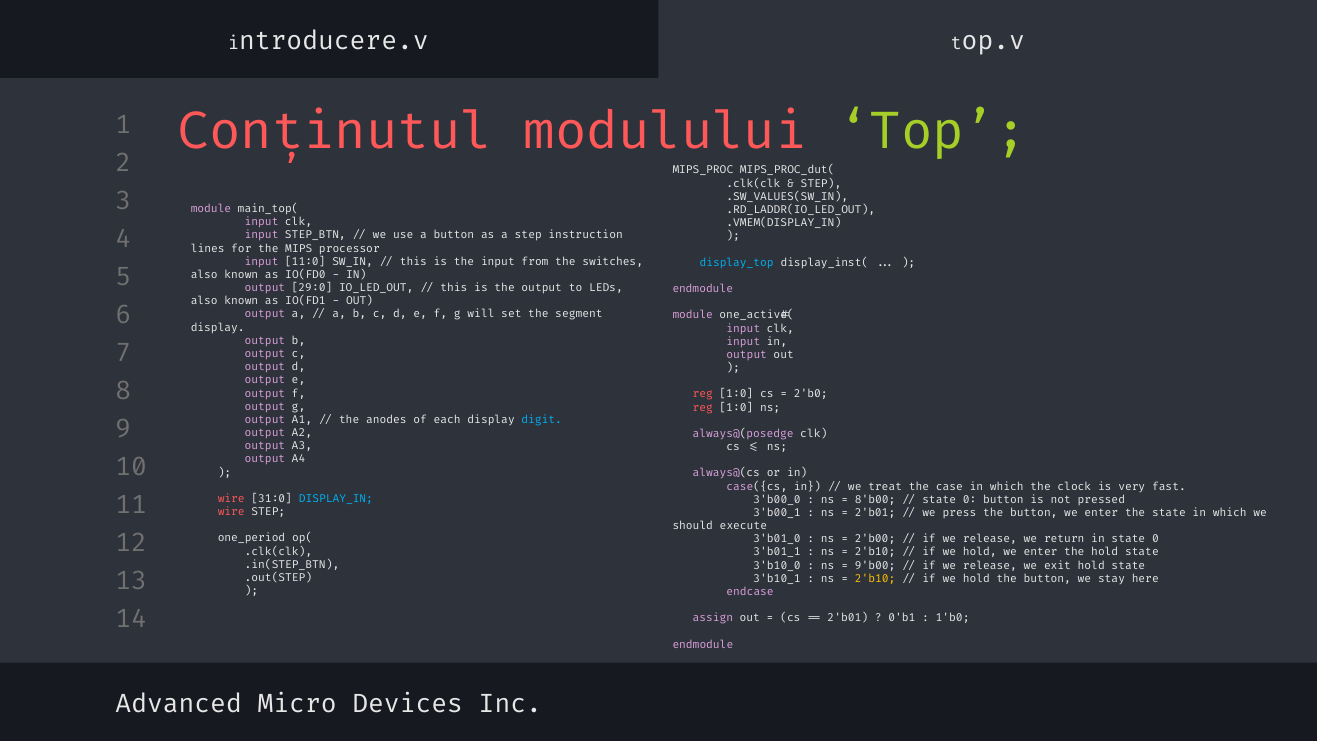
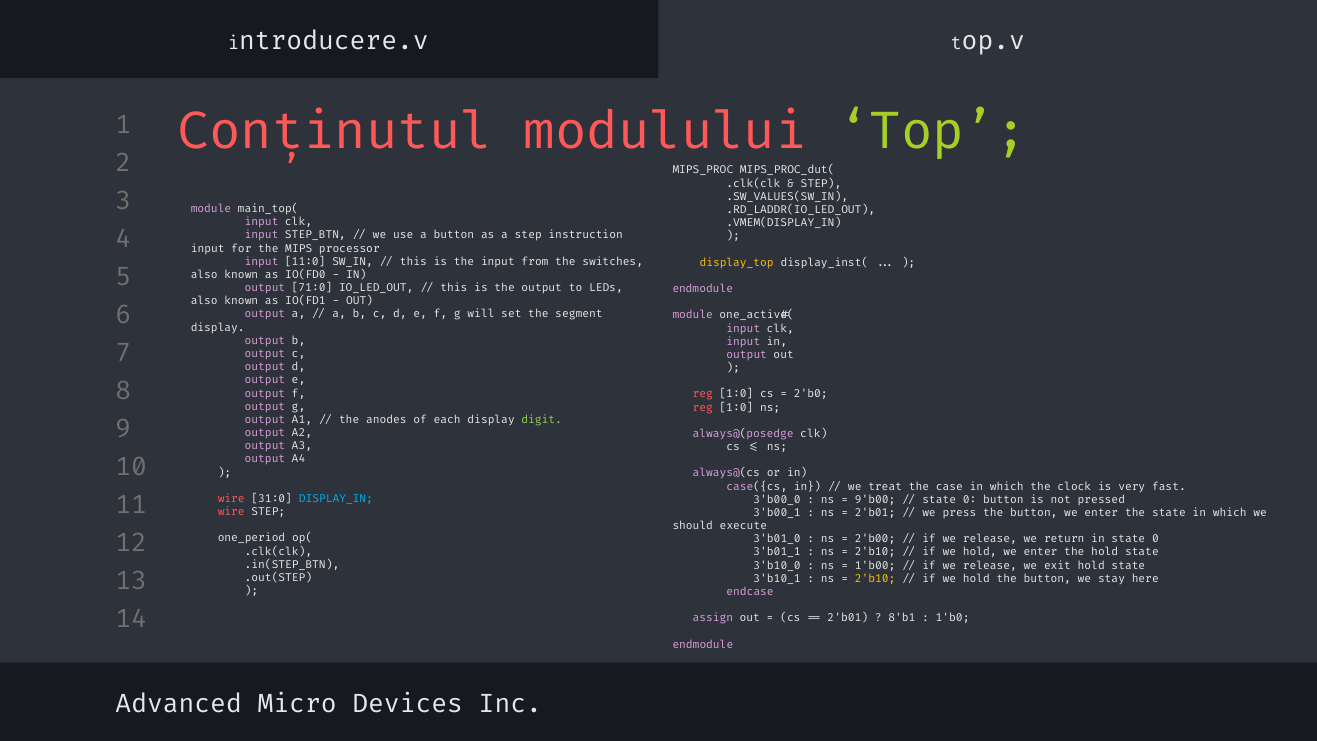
lines at (208, 248): lines -> input
display_top colour: light blue -> yellow
29:0: 29:0 -> 71:0
digit colour: light blue -> light green
8'b00: 8'b00 -> 9'b00
9'b00: 9'b00 -> 1'b00
0'b1: 0'b1 -> 8'b1
